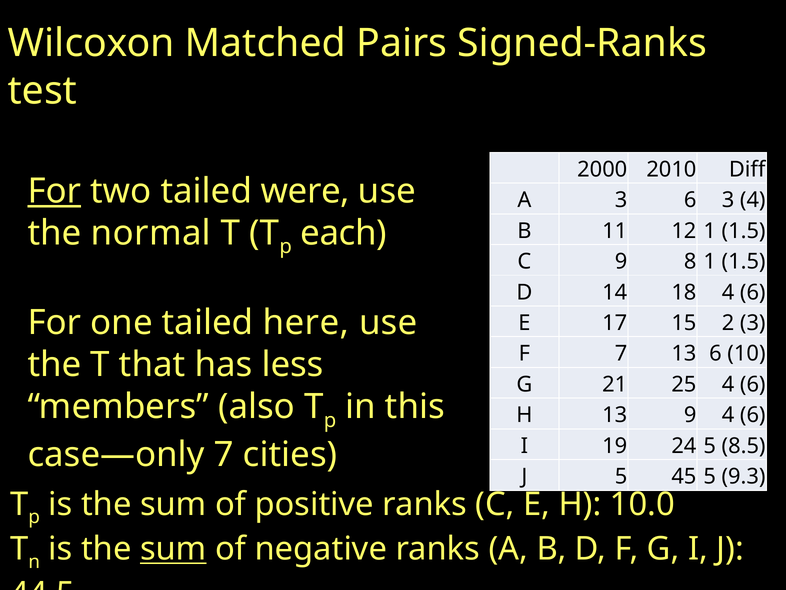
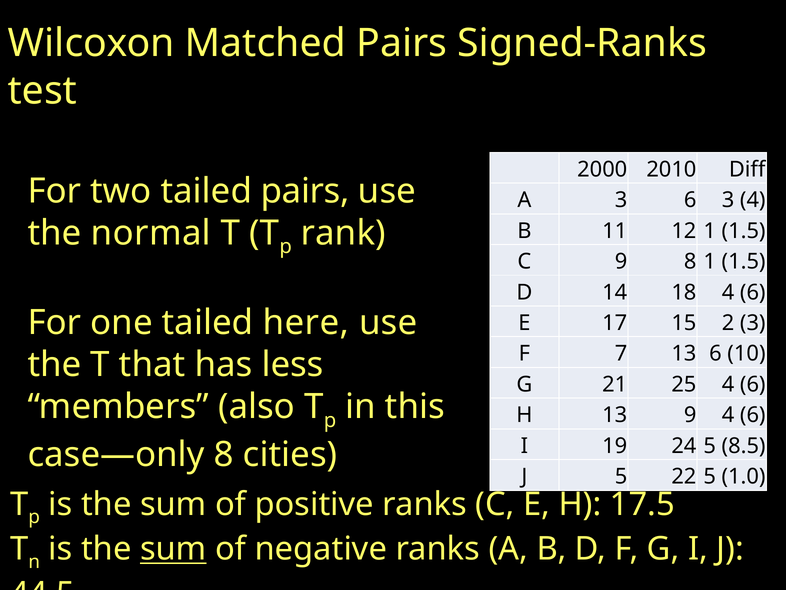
For at (54, 191) underline: present -> none
tailed were: were -> pairs
each: each -> rank
case—only 7: 7 -> 8
45: 45 -> 22
9.3: 9.3 -> 1.0
10.0: 10.0 -> 17.5
